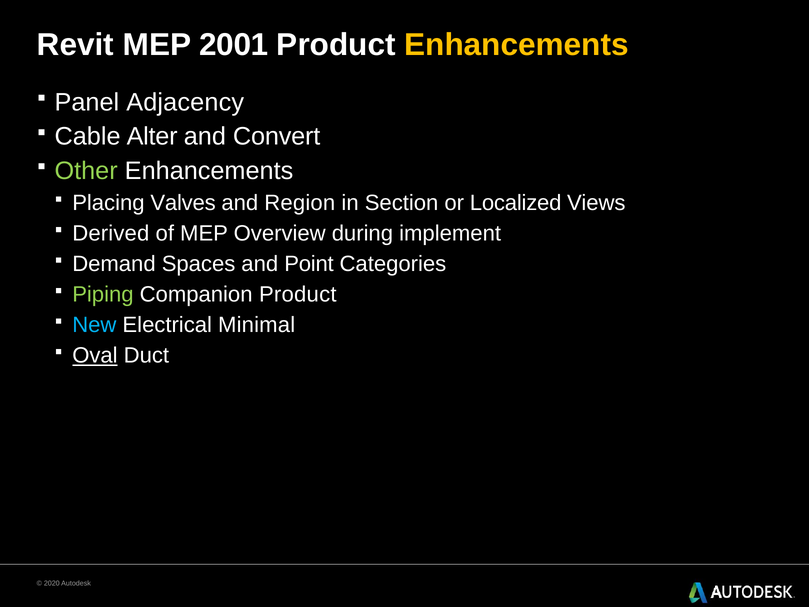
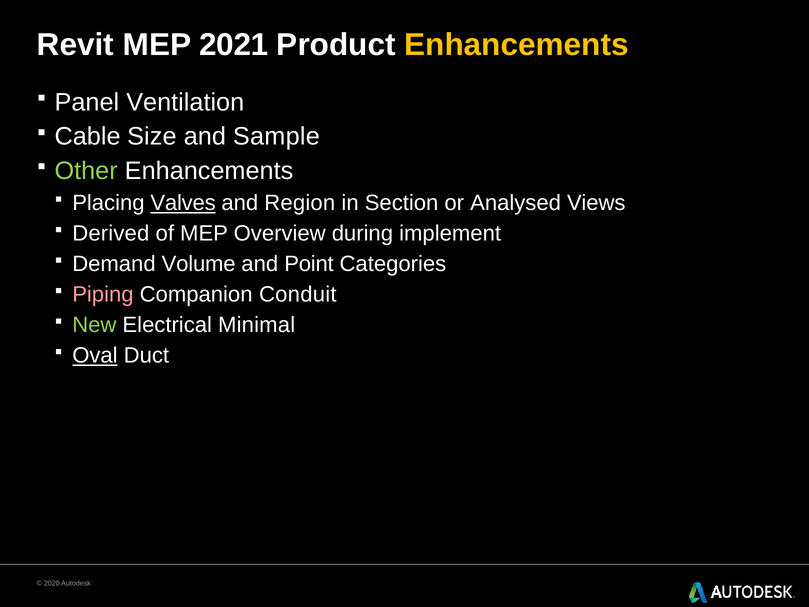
2001: 2001 -> 2021
Adjacency: Adjacency -> Ventilation
Alter: Alter -> Size
Convert: Convert -> Sample
Valves underline: none -> present
Localized: Localized -> Analysed
Spaces: Spaces -> Volume
Piping colour: light green -> pink
Companion Product: Product -> Conduit
New colour: light blue -> light green
